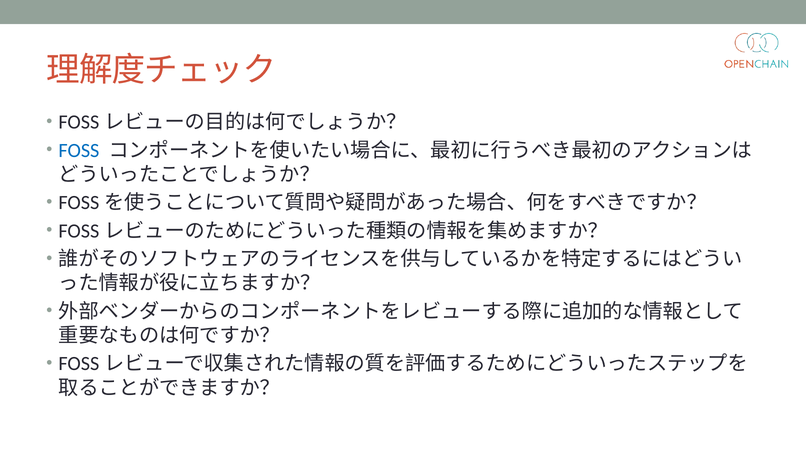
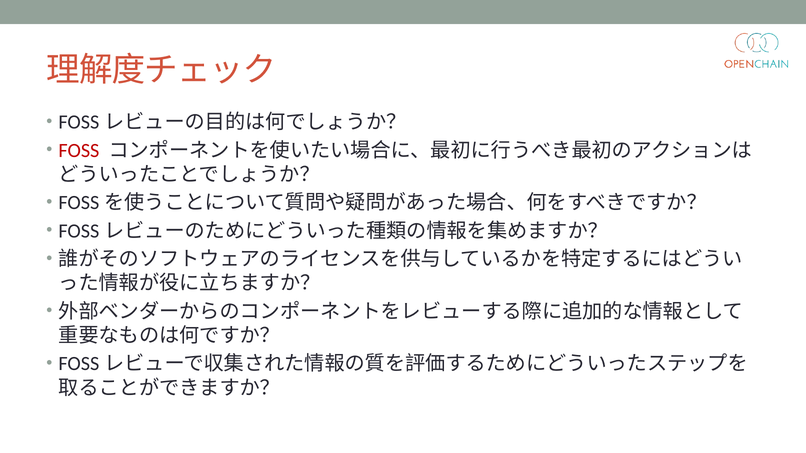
FOSS colour: blue -> red
